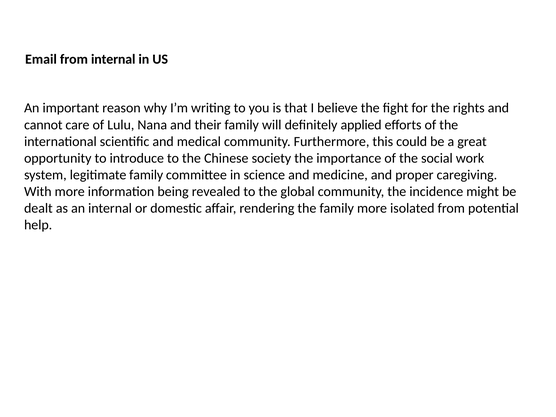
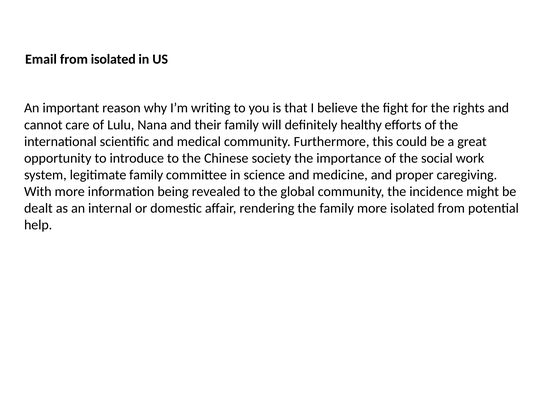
from internal: internal -> isolated
applied: applied -> healthy
